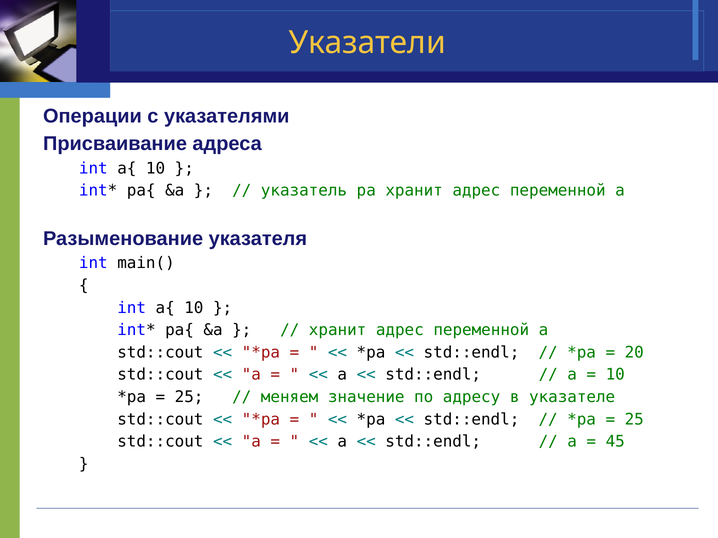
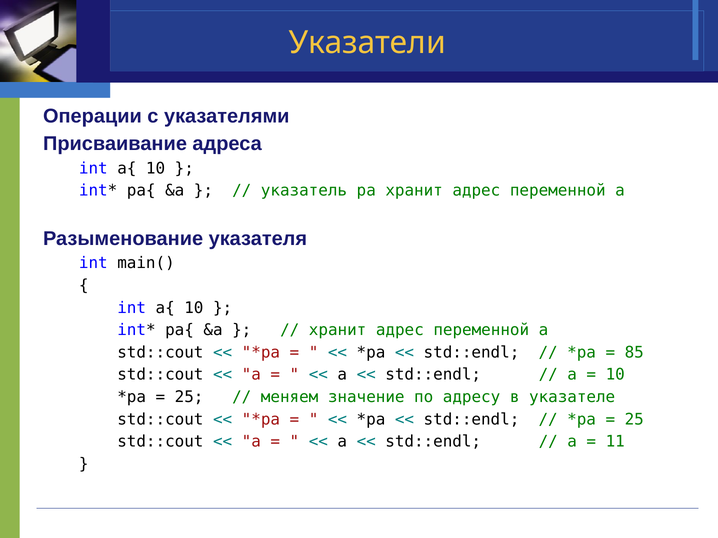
20: 20 -> 85
45: 45 -> 11
